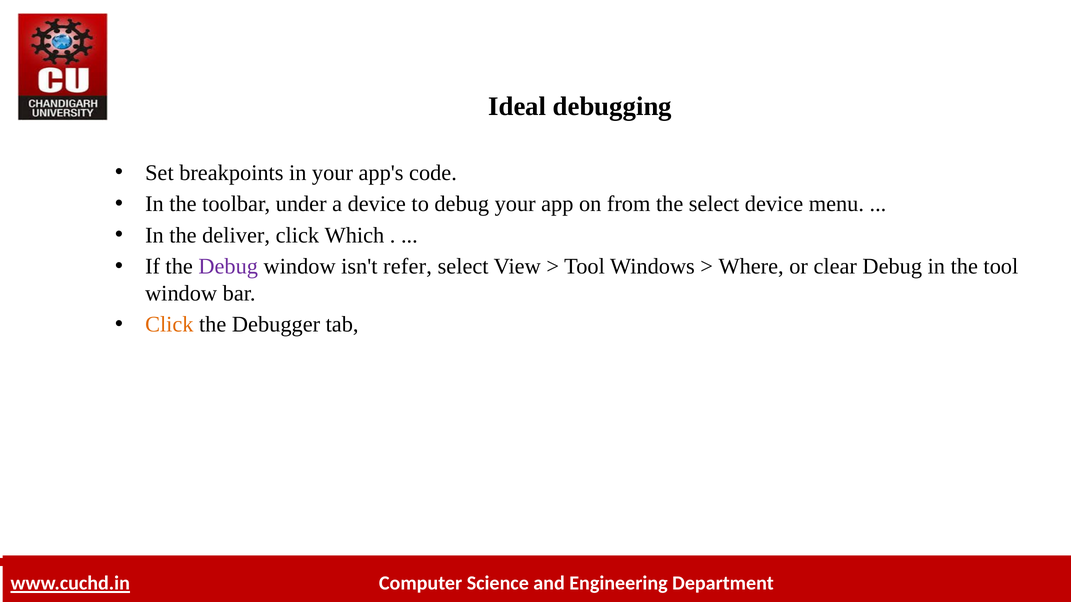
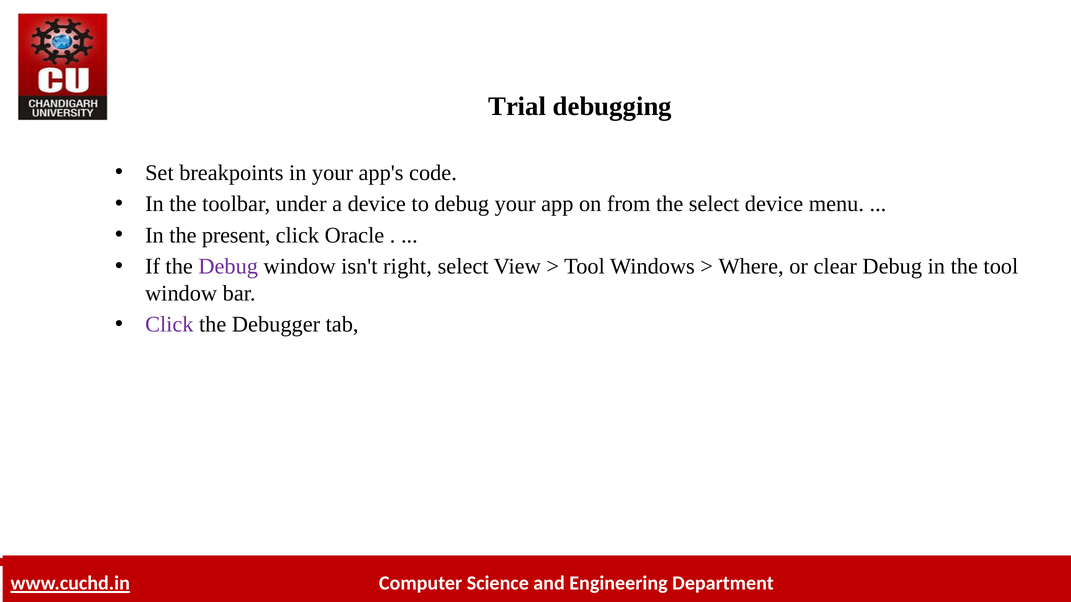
Ideal: Ideal -> Trial
deliver: deliver -> present
Which: Which -> Oracle
refer: refer -> right
Click at (169, 325) colour: orange -> purple
